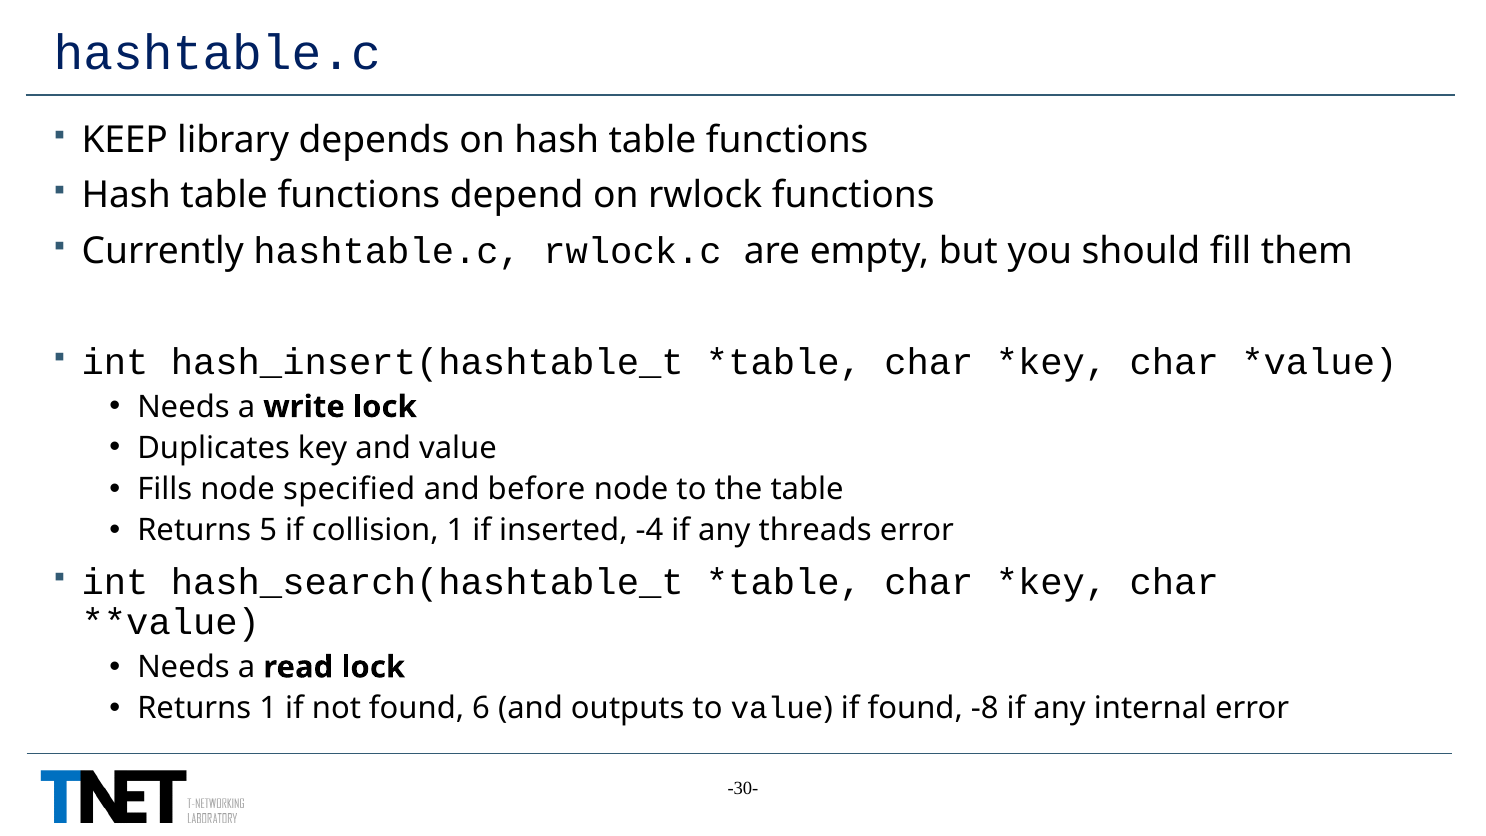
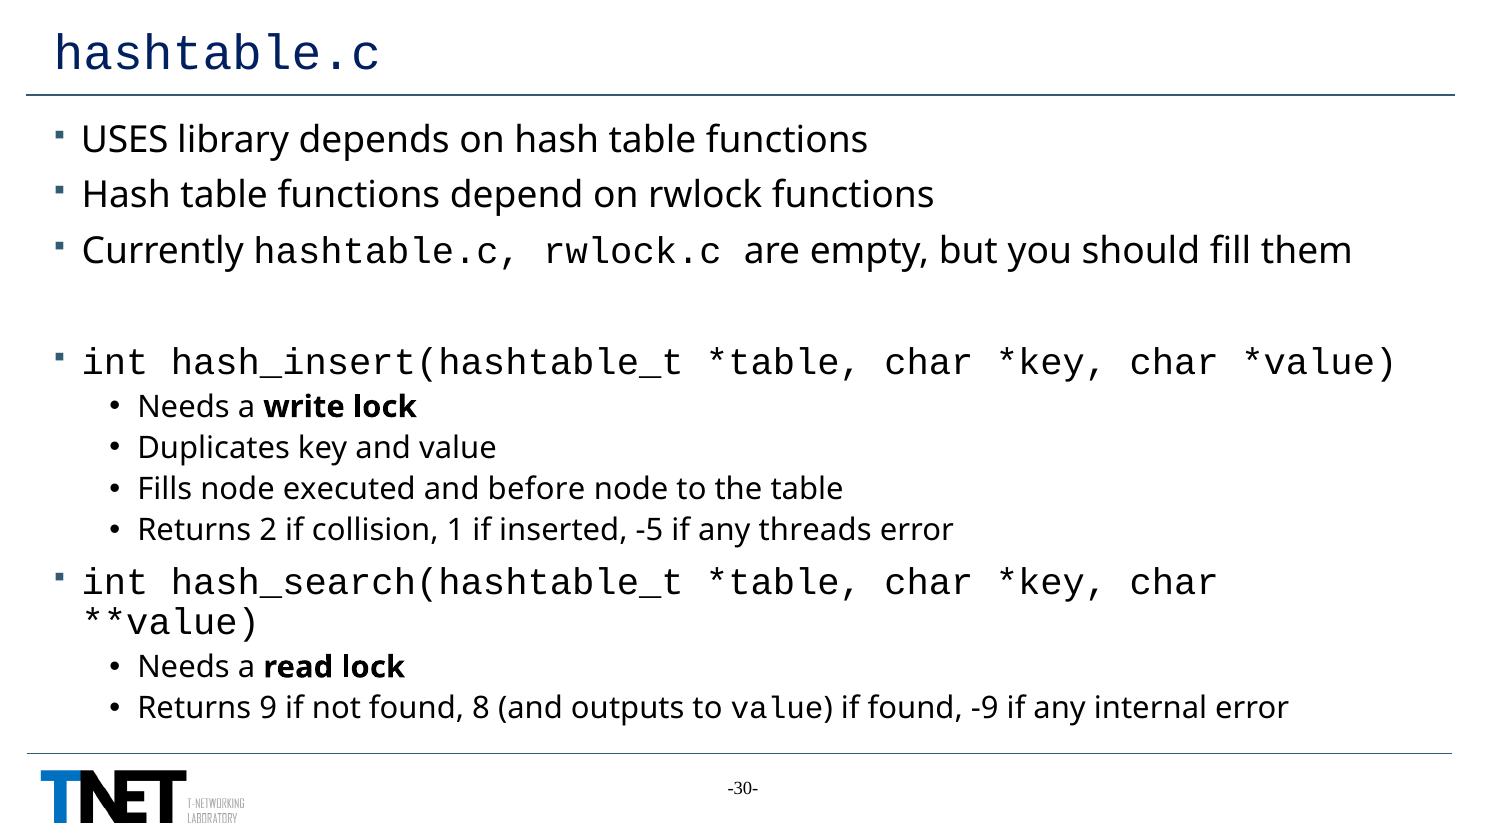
KEEP: KEEP -> USES
specified: specified -> executed
5: 5 -> 2
-4: -4 -> -5
Returns 1: 1 -> 9
6: 6 -> 8
-8: -8 -> -9
